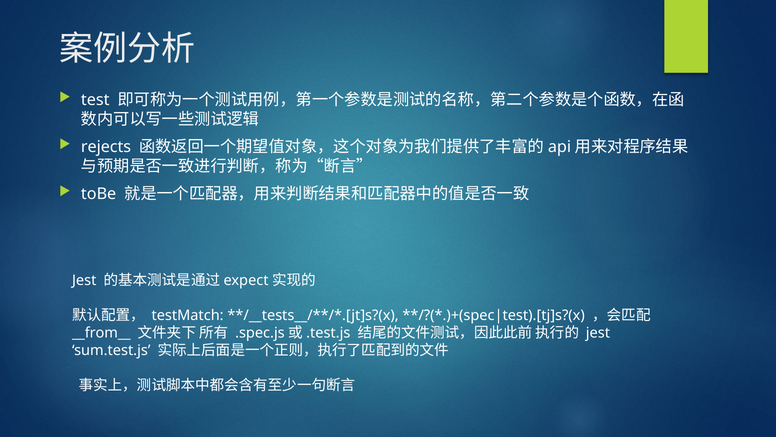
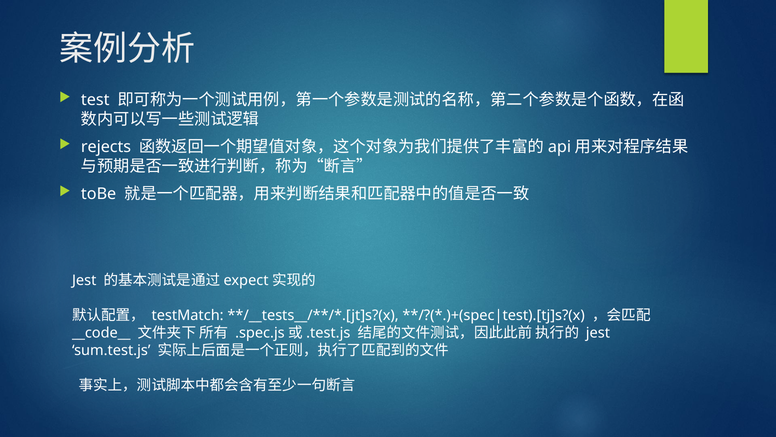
__from__: __from__ -> __code__
